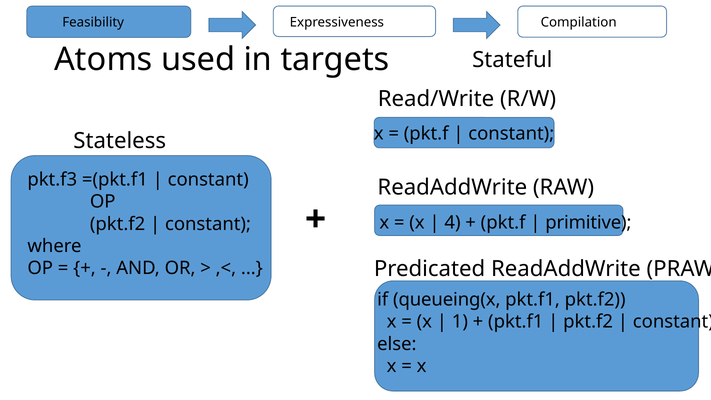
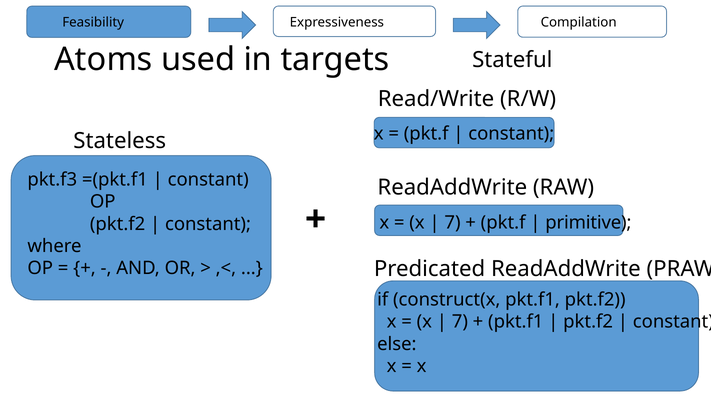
4 at (453, 223): 4 -> 7
queueing(x: queueing(x -> construct(x
1 at (460, 322): 1 -> 7
